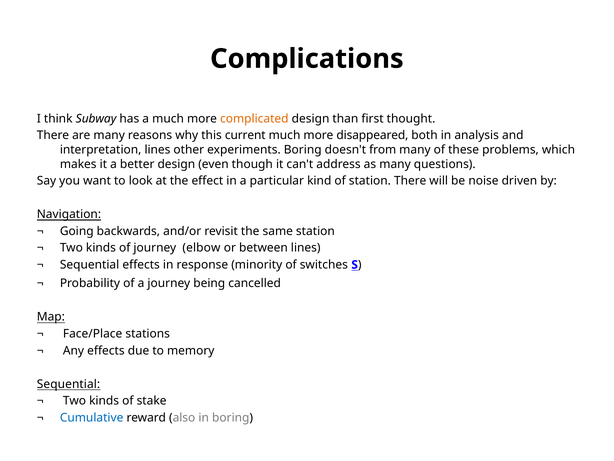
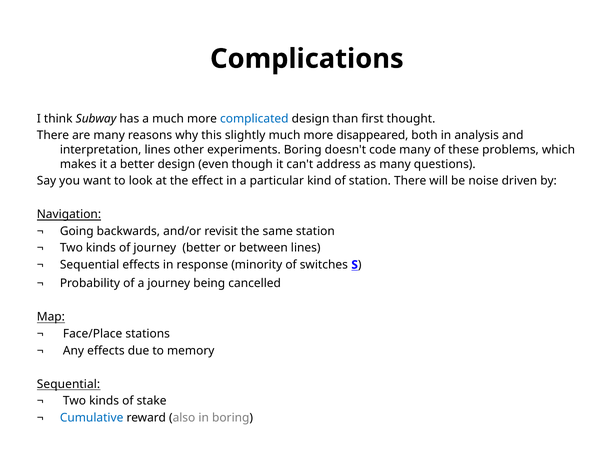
complicated colour: orange -> blue
current: current -> slightly
from: from -> code
journey elbow: elbow -> better
